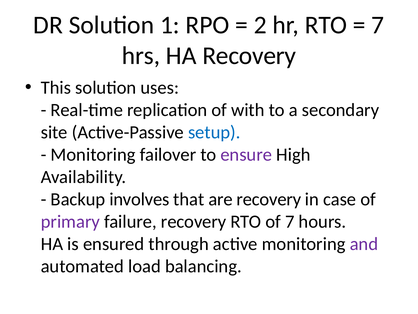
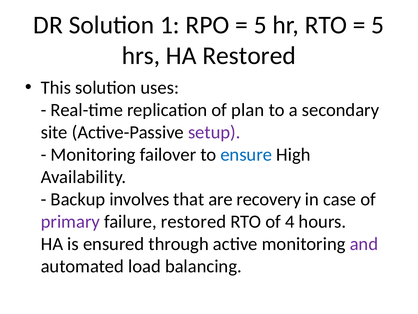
2 at (260, 25): 2 -> 5
7 at (378, 25): 7 -> 5
HA Recovery: Recovery -> Restored
with: with -> plan
setup colour: blue -> purple
ensure colour: purple -> blue
failure recovery: recovery -> restored
of 7: 7 -> 4
